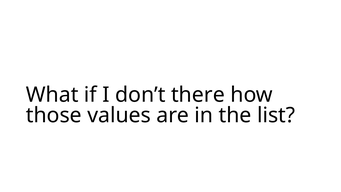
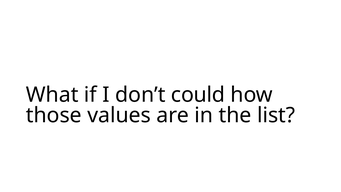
there: there -> could
